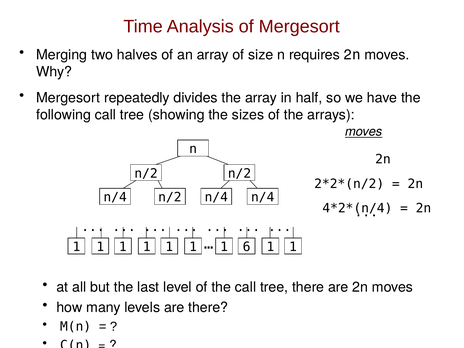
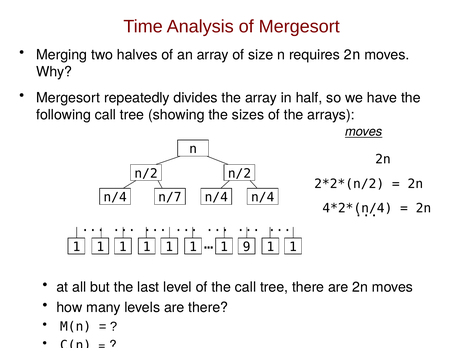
n/2 at (170, 197): n/2 -> n/7
6: 6 -> 9
